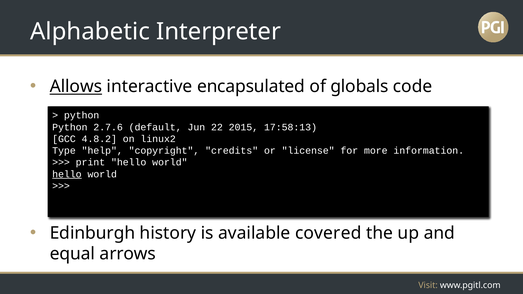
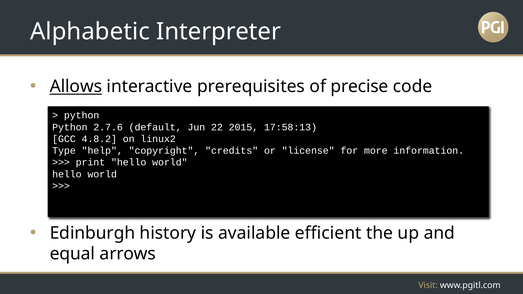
encapsulated: encapsulated -> prerequisites
globals: globals -> precise
hello at (67, 174) underline: present -> none
covered: covered -> efficient
